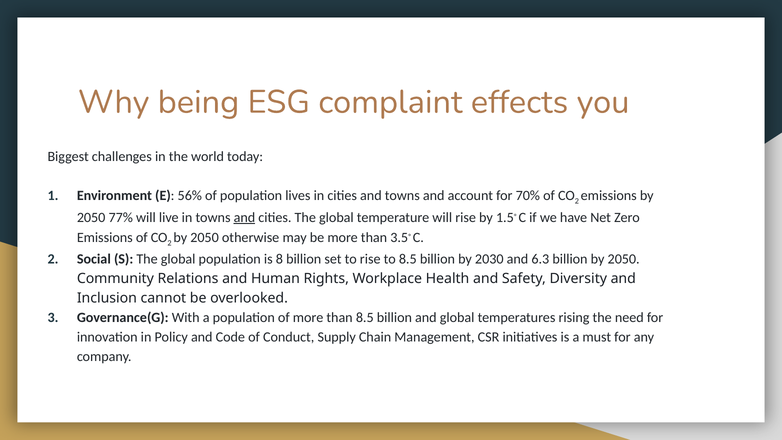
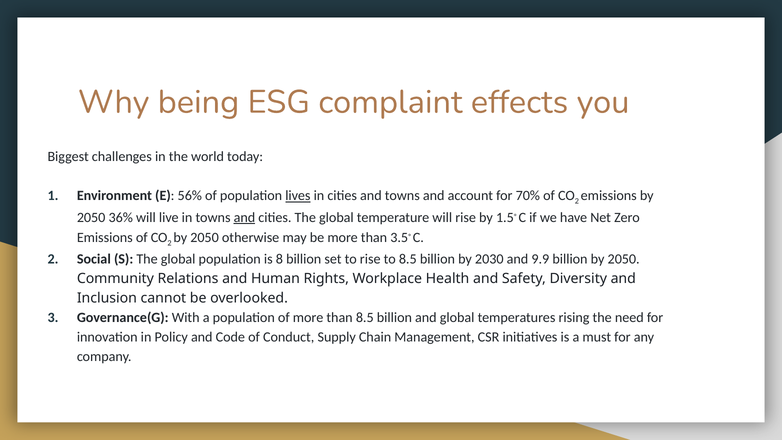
lives underline: none -> present
77%: 77% -> 36%
6.3: 6.3 -> 9.9
